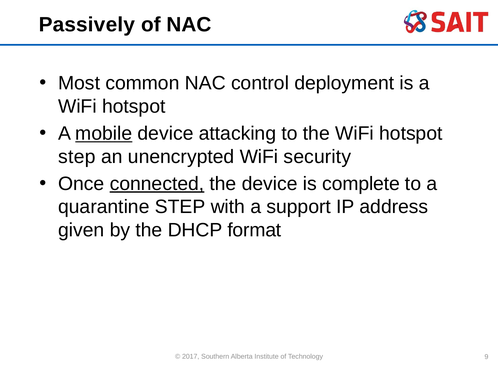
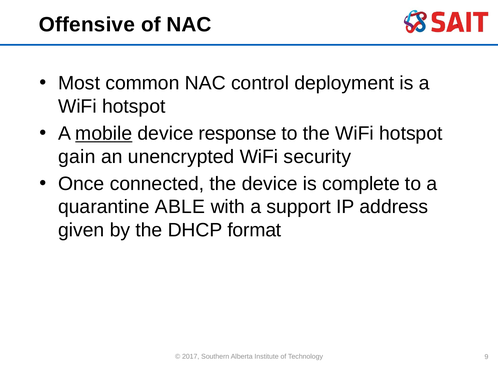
Passively: Passively -> Offensive
attacking: attacking -> response
step at (77, 157): step -> gain
connected underline: present -> none
quarantine STEP: STEP -> ABLE
